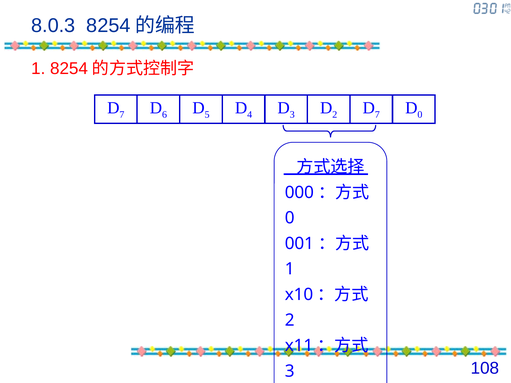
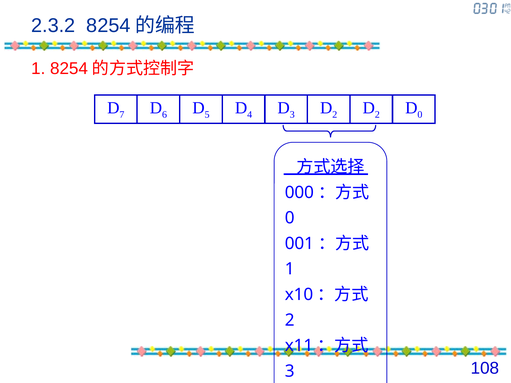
8.0.3: 8.0.3 -> 2.3.2
7 at (377, 115): 7 -> 2
